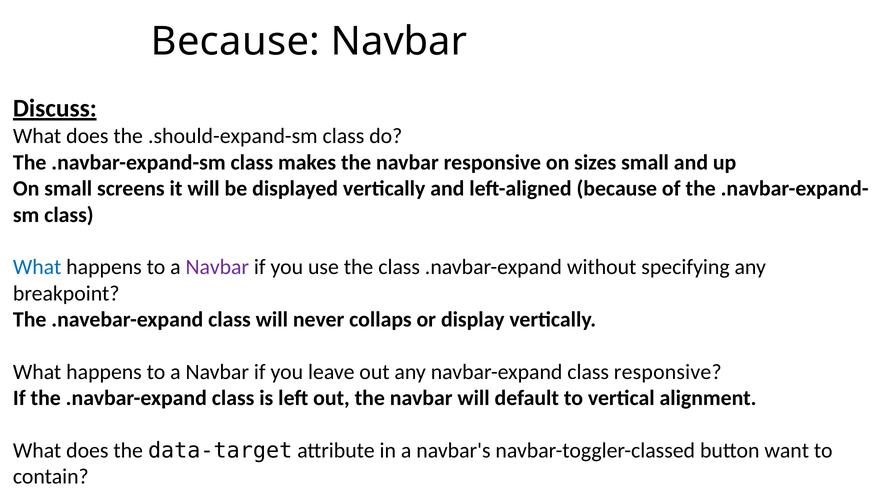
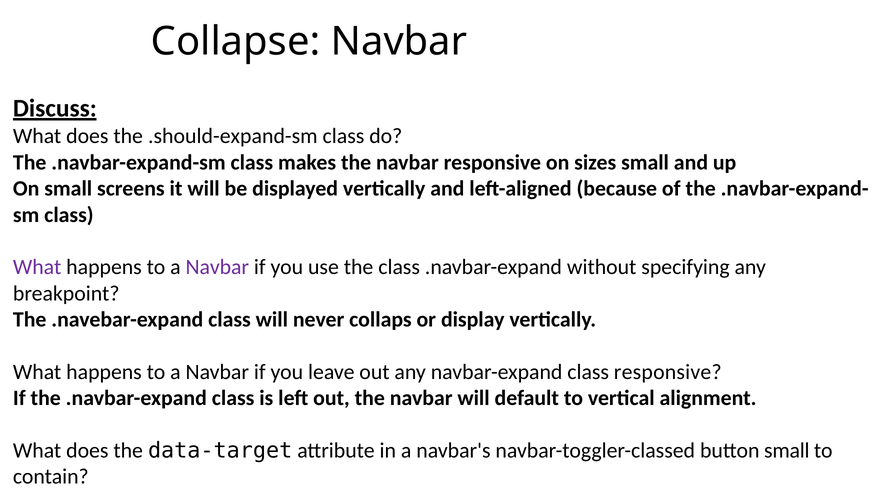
Because at (235, 42): Because -> Collapse
What at (37, 267) colour: blue -> purple
button want: want -> small
